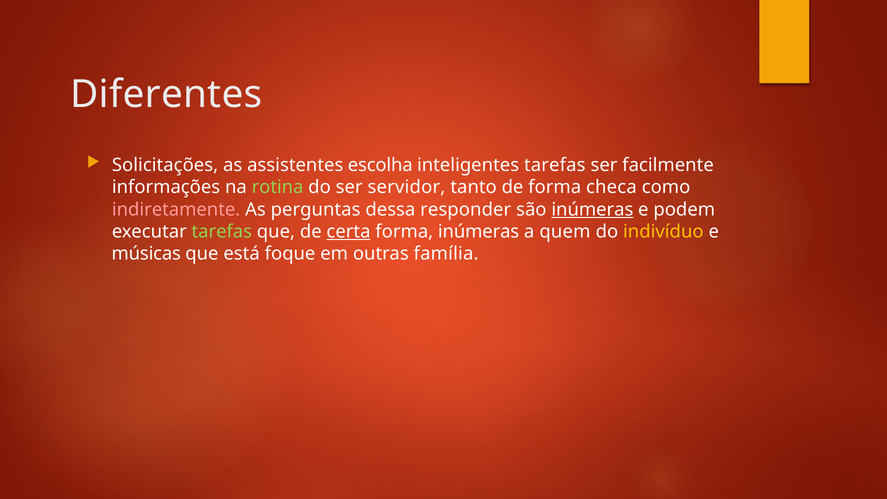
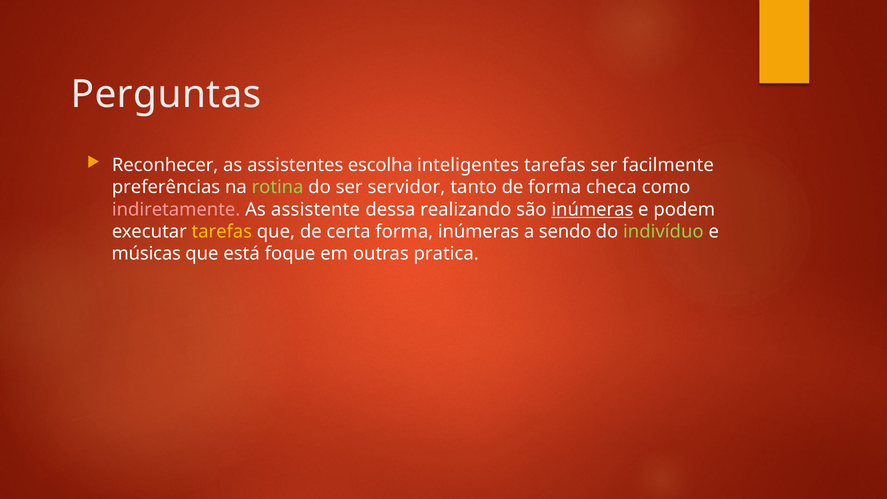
Diferentes: Diferentes -> Perguntas
Solicitações: Solicitações -> Reconhecer
informações: informações -> preferências
perguntas: perguntas -> assistente
responder: responder -> realizando
tarefas at (222, 232) colour: light green -> yellow
certa underline: present -> none
quem: quem -> sendo
indivíduo colour: yellow -> light green
família: família -> pratica
